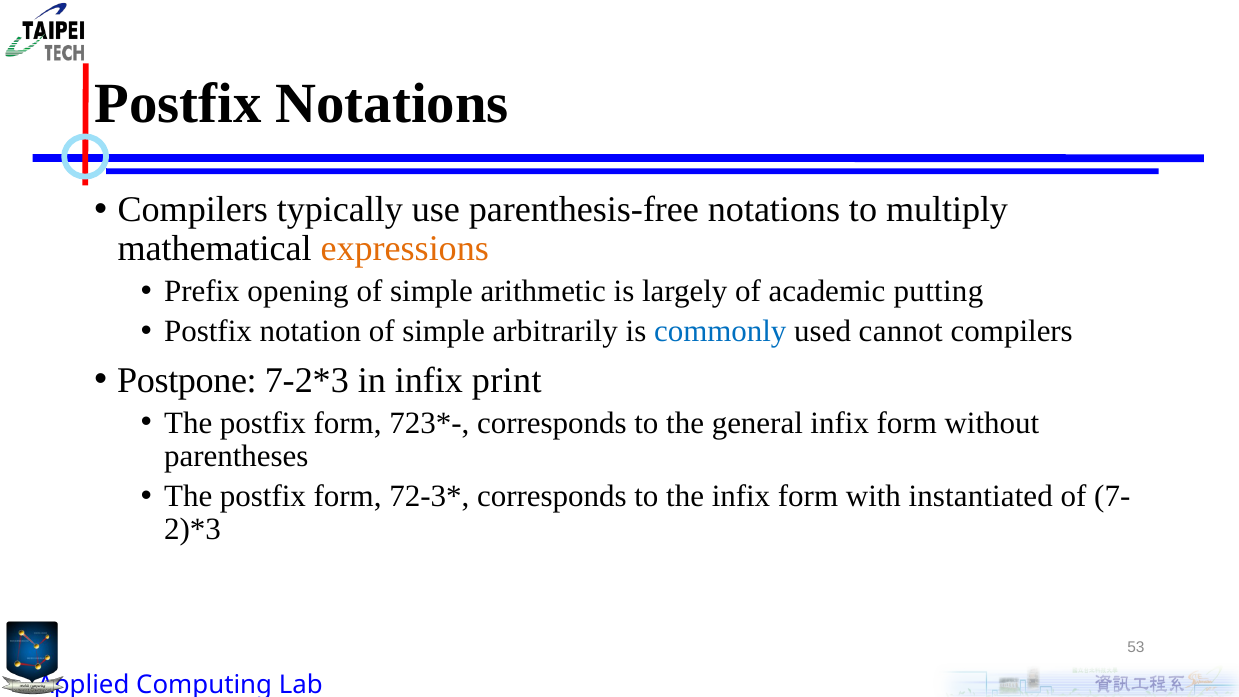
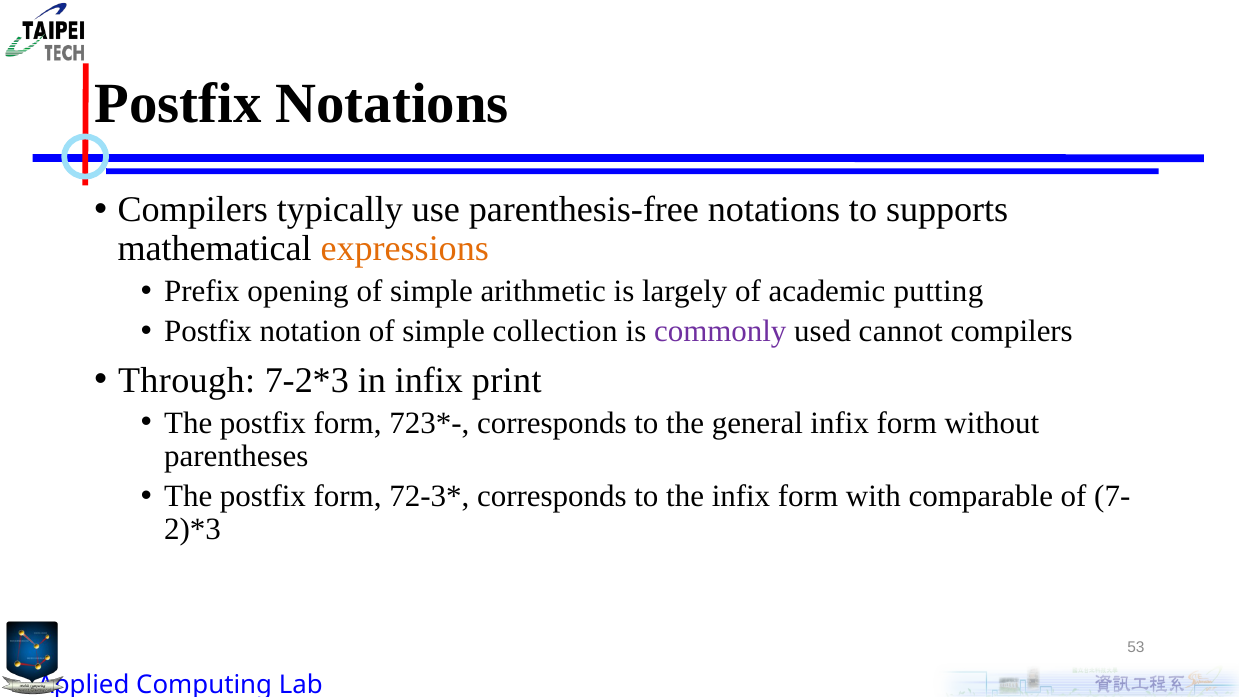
multiply: multiply -> supports
arbitrarily: arbitrarily -> collection
commonly colour: blue -> purple
Postpone: Postpone -> Through
instantiated: instantiated -> comparable
